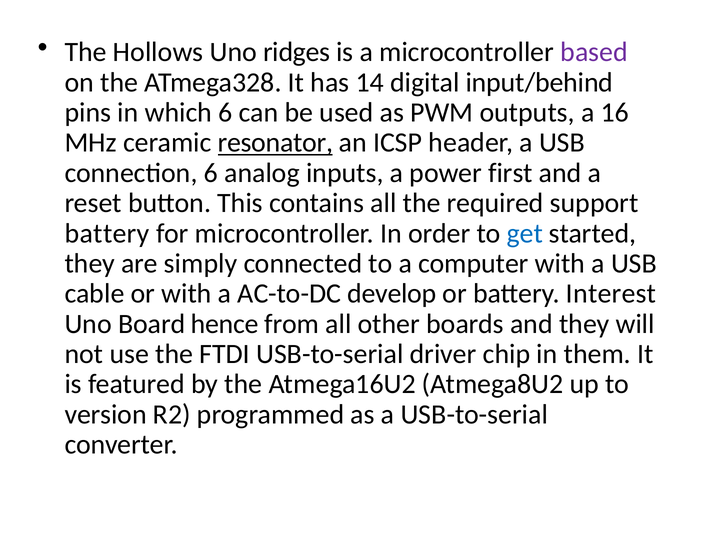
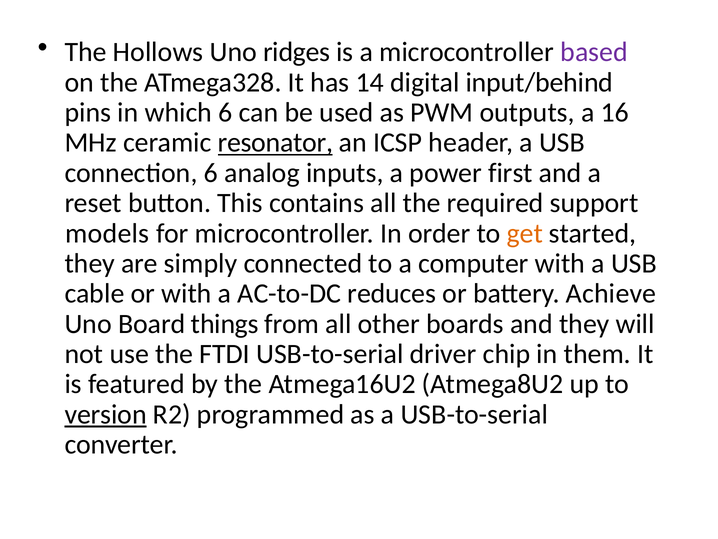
battery at (107, 233): battery -> models
get colour: blue -> orange
develop: develop -> reduces
Interest: Interest -> Achieve
hence: hence -> things
version underline: none -> present
